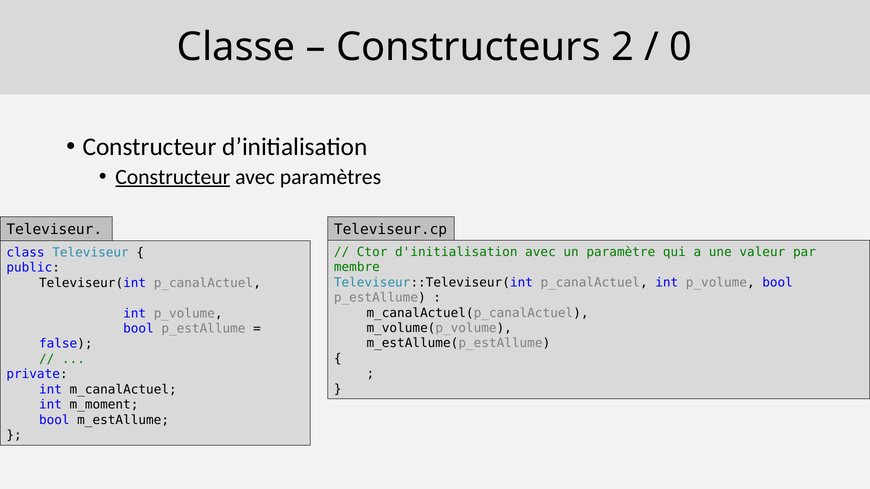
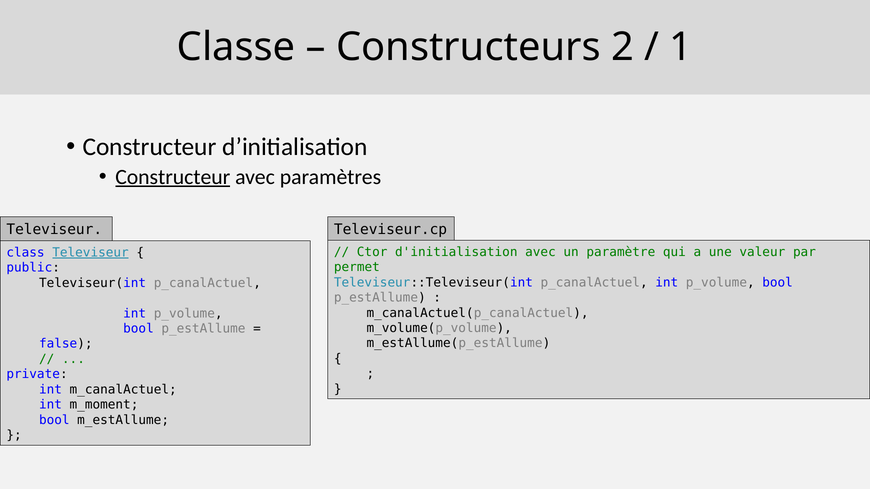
0: 0 -> 1
Televiseur at (91, 253) underline: none -> present
membre: membre -> permet
